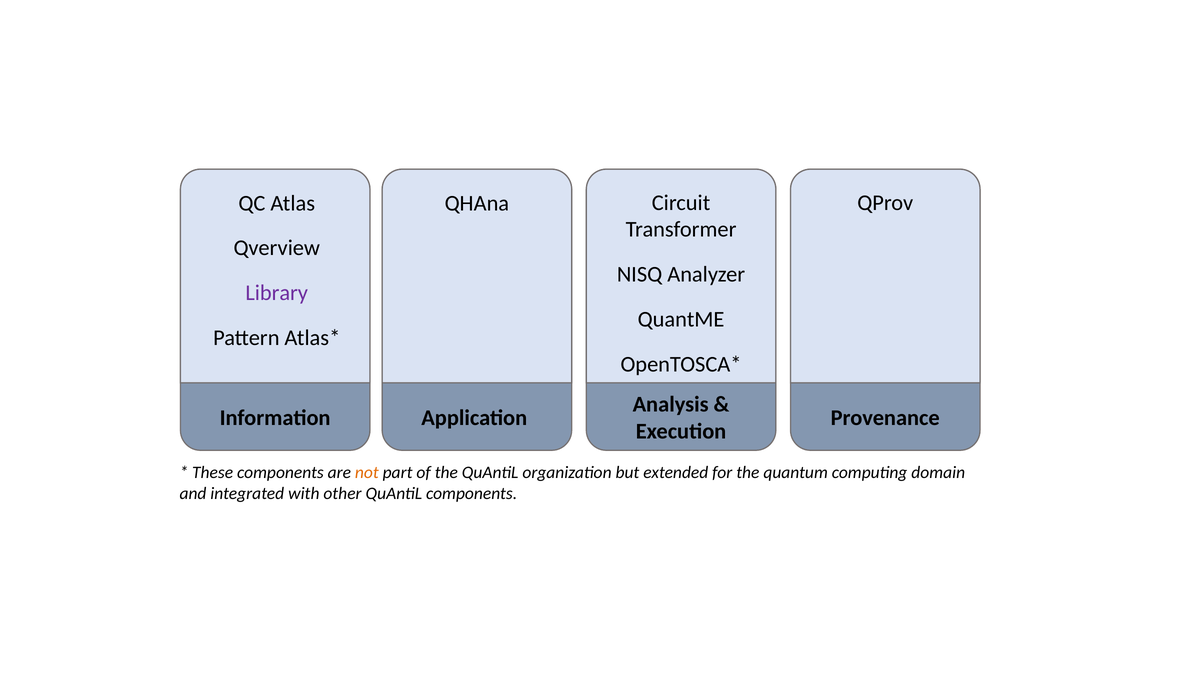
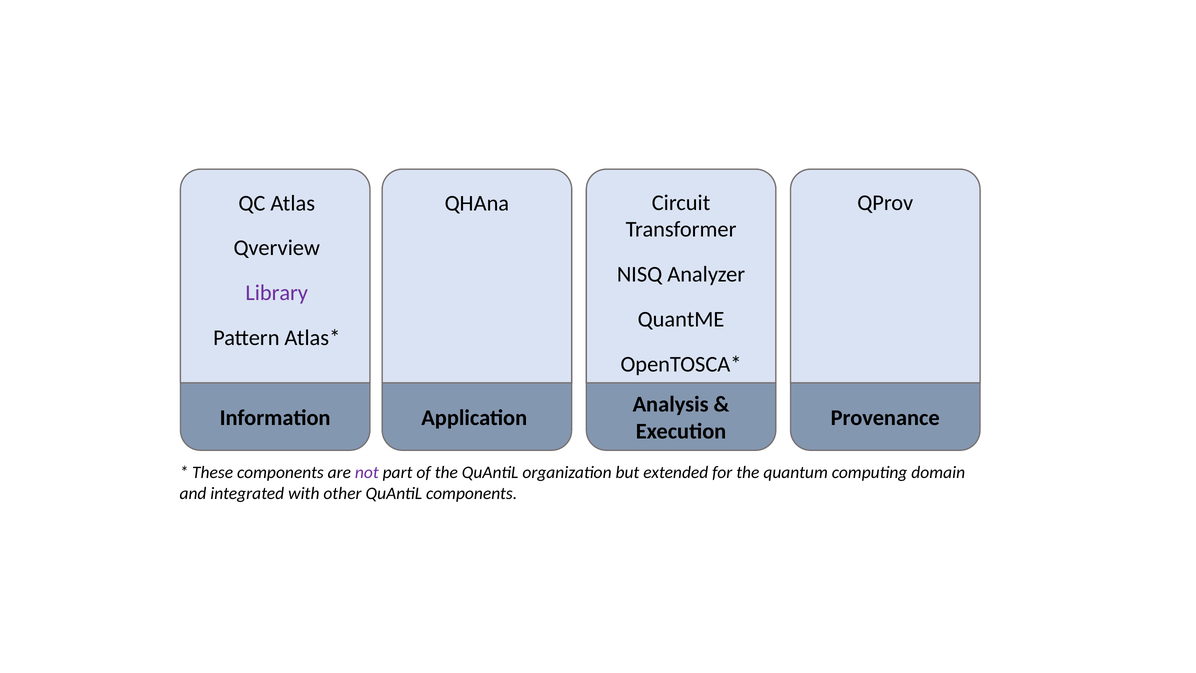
not colour: orange -> purple
